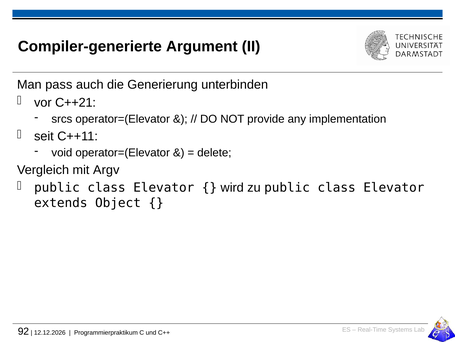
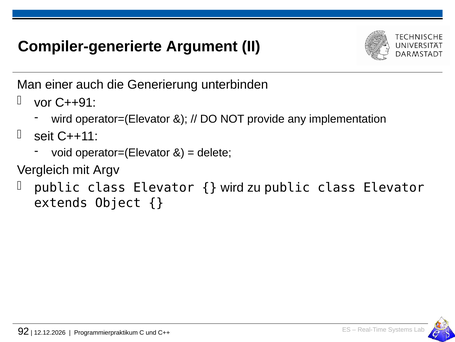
pass: pass -> einer
C++21: C++21 -> C++91
srcs at (62, 119): srcs -> wird
